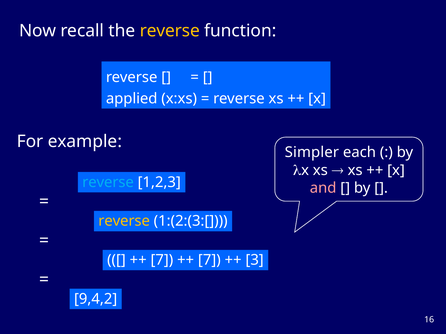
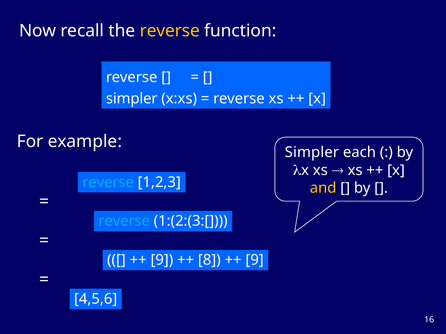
applied at (132, 99): applied -> simpler
and colour: pink -> yellow
reverse at (124, 221) colour: yellow -> light blue
7 at (162, 260): 7 -> 9
7 at (209, 260): 7 -> 8
3 at (255, 260): 3 -> 9
9,4,2: 9,4,2 -> 4,5,6
